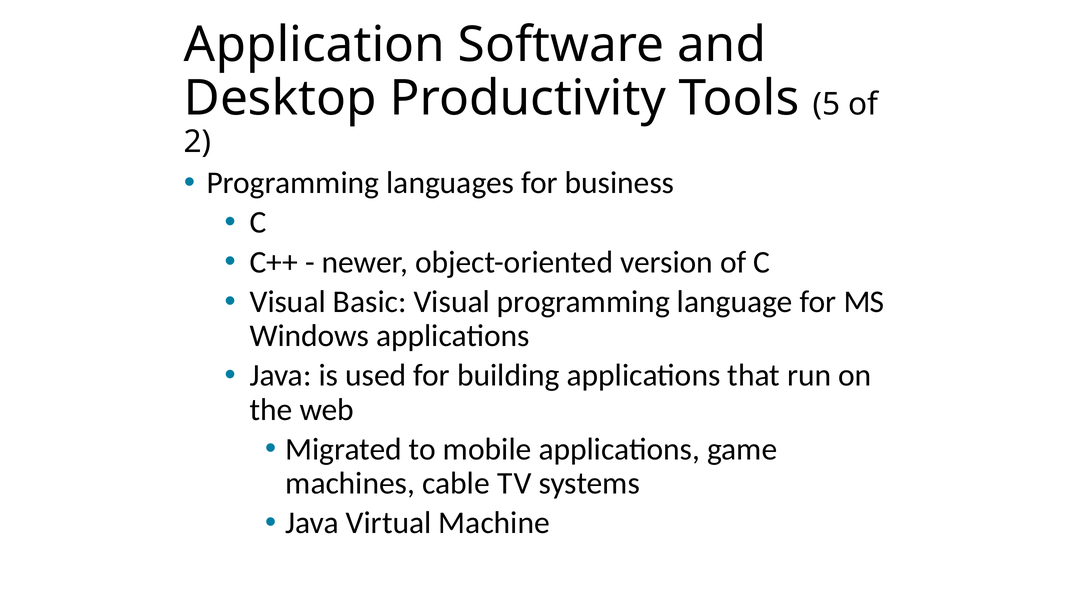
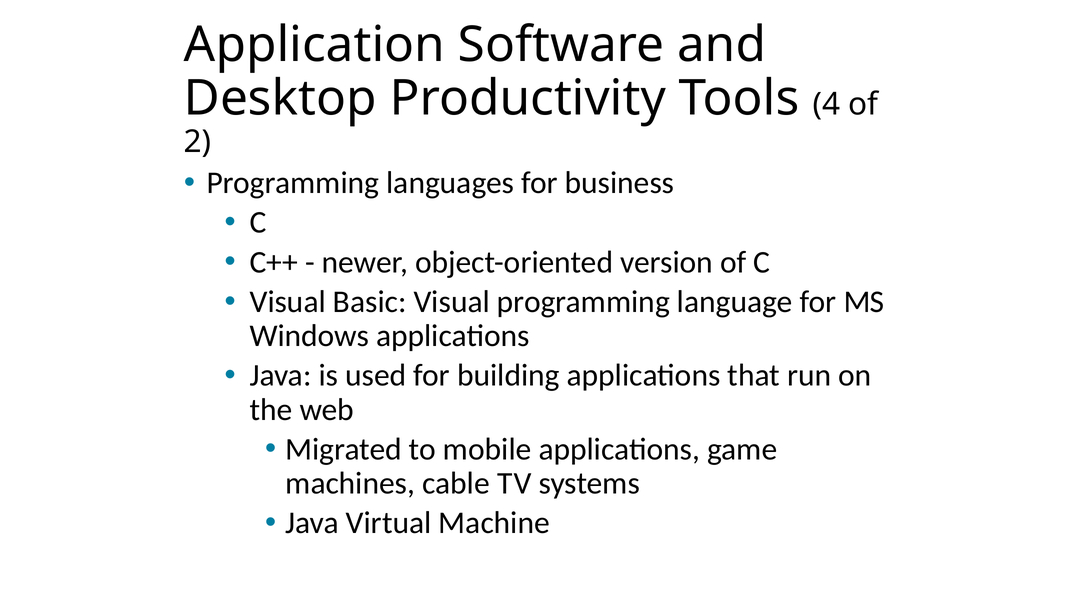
5: 5 -> 4
